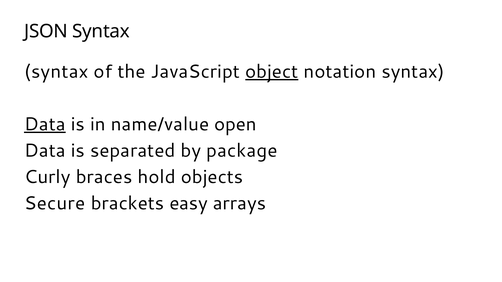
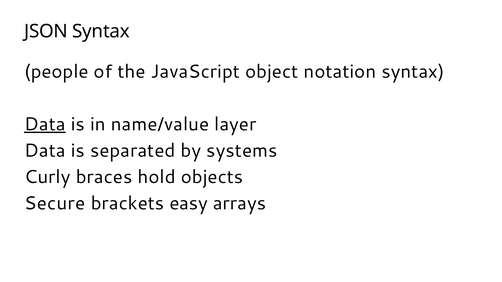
syntax at (56, 72): syntax -> people
object underline: present -> none
open: open -> layer
package: package -> systems
